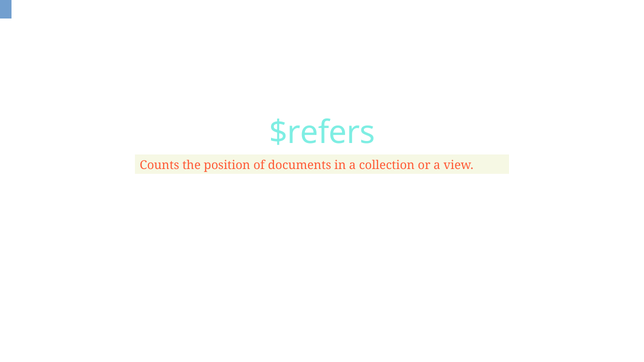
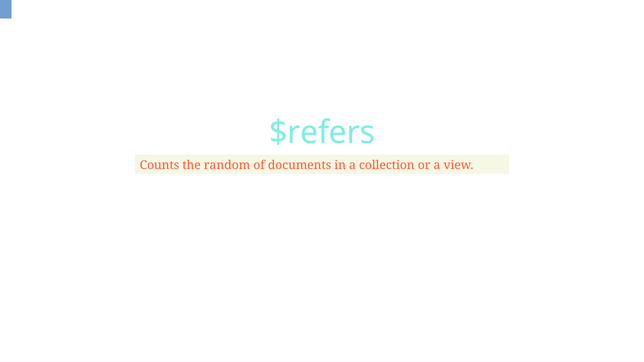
position: position -> random
